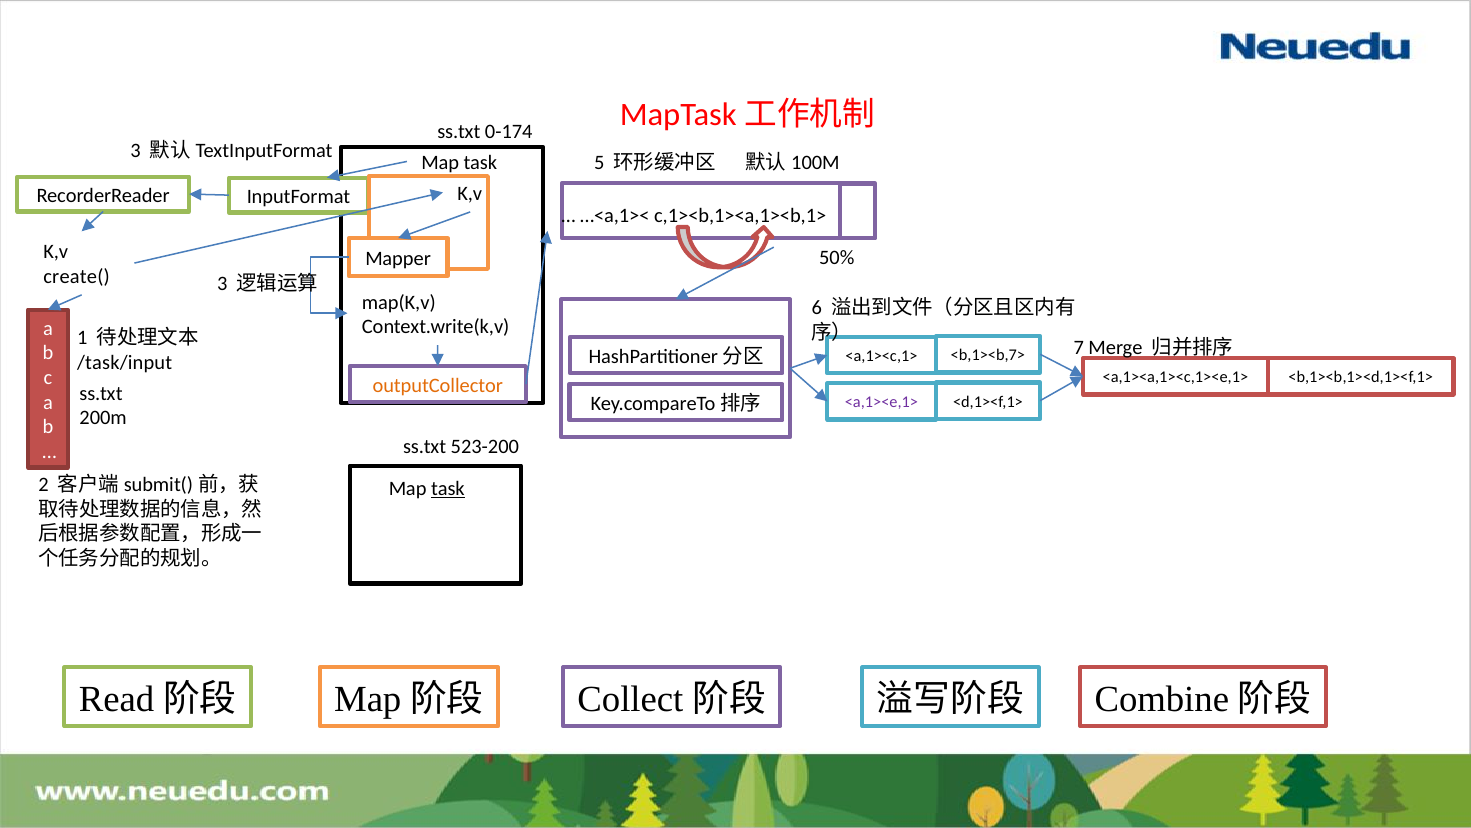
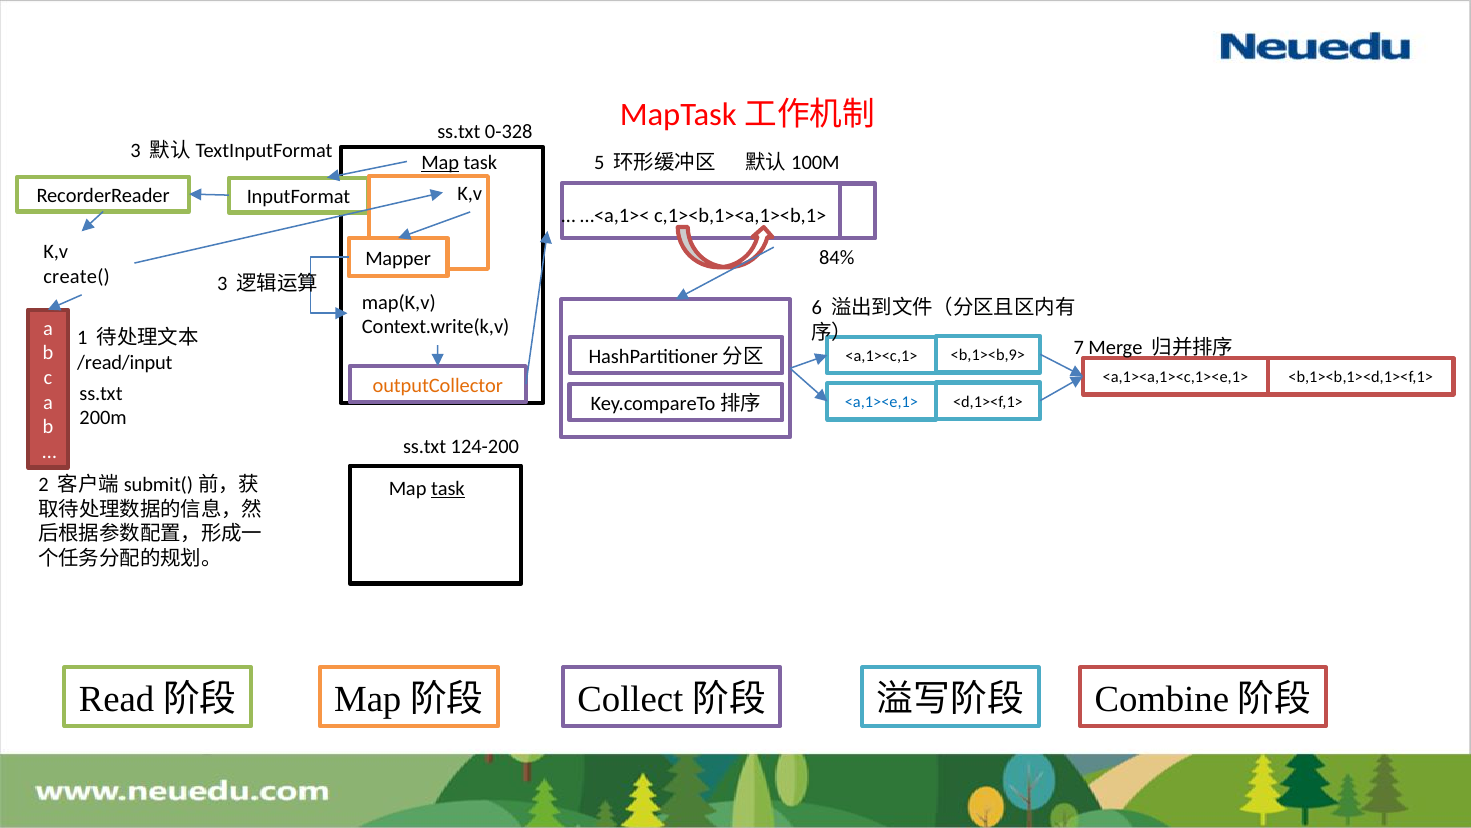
0-174: 0-174 -> 0-328
Map at (440, 163) underline: none -> present
50%: 50% -> 84%
<b,1><b,7>: <b,1><b,7> -> <b,1><b,9>
/task/input: /task/input -> /read/input
<a,1><e,1> colour: purple -> blue
523-200: 523-200 -> 124-200
